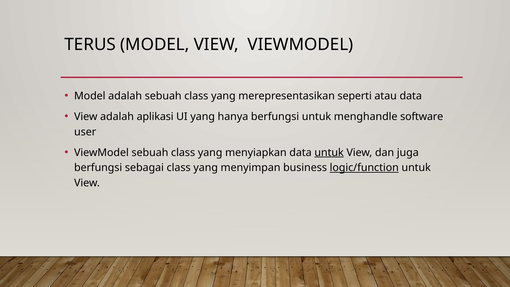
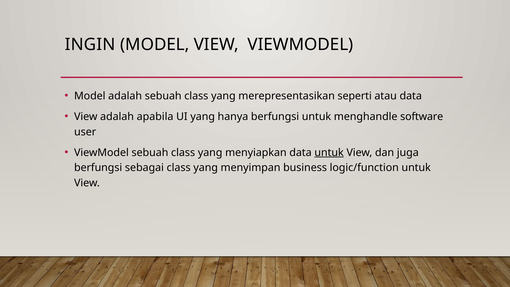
TERUS: TERUS -> INGIN
aplikasi: aplikasi -> apabila
logic/function underline: present -> none
